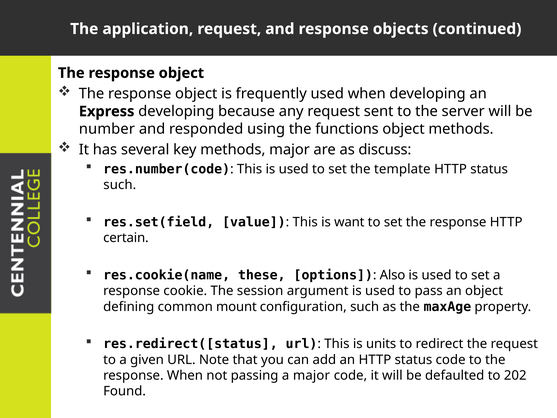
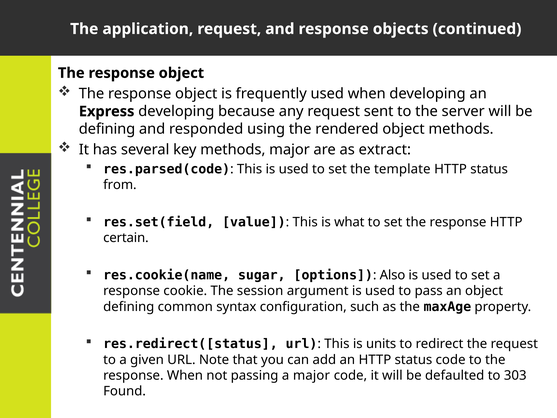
number at (107, 129): number -> defining
functions: functions -> rendered
discuss: discuss -> extract
res.number(code: res.number(code -> res.parsed(code
such at (120, 185): such -> from
want: want -> what
these: these -> sugar
mount: mount -> syntax
202: 202 -> 303
